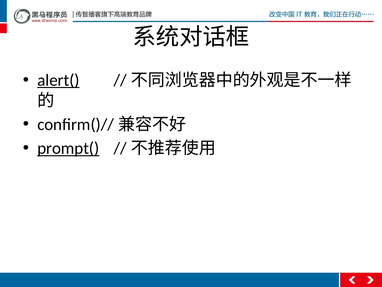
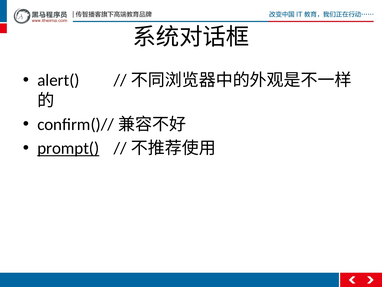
alert( underline: present -> none
